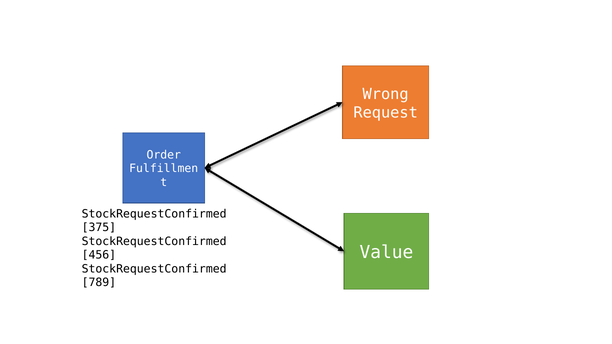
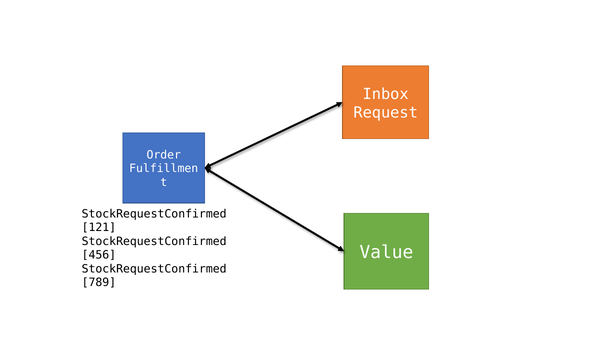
Wrong: Wrong -> Inbox
375: 375 -> 121
